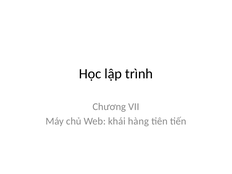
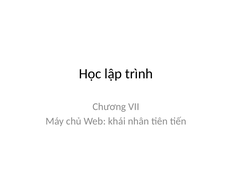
hàng: hàng -> nhân
